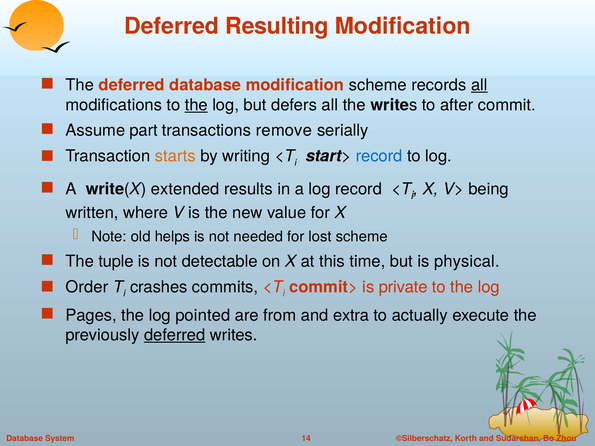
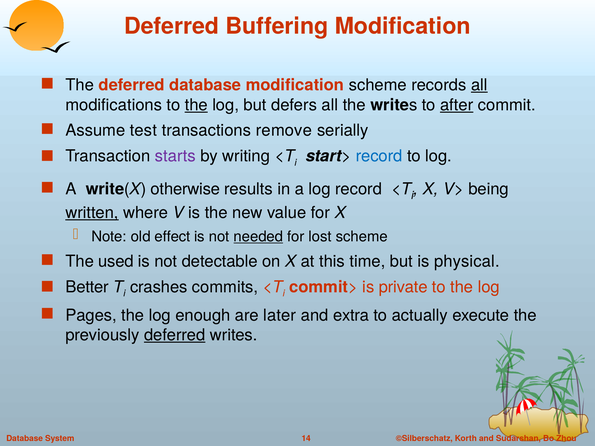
Resulting: Resulting -> Buffering
after underline: none -> present
part: part -> test
starts colour: orange -> purple
extended: extended -> otherwise
written underline: none -> present
helps: helps -> effect
needed underline: none -> present
tuple: tuple -> used
Order: Order -> Better
pointed: pointed -> enough
from: from -> later
